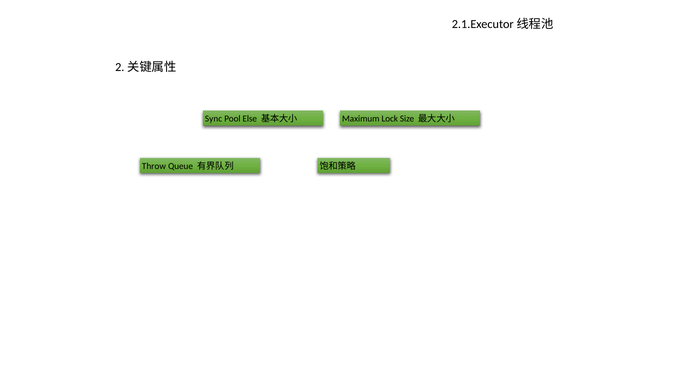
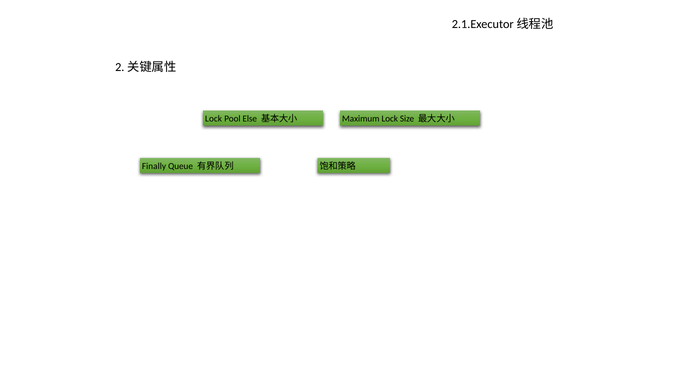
Sync at (214, 119): Sync -> Lock
Throw: Throw -> Finally
